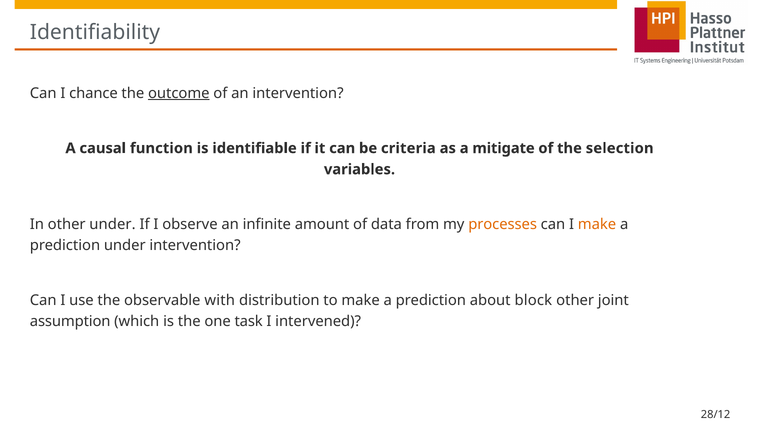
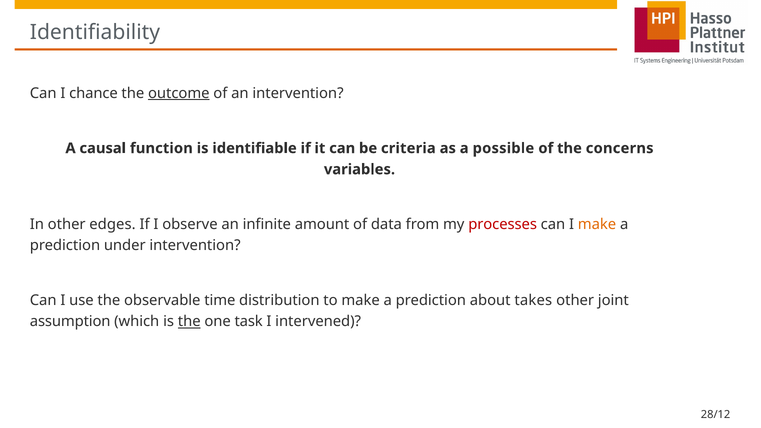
mitigate: mitigate -> possible
selection: selection -> concerns
other under: under -> edges
processes colour: orange -> red
with: with -> time
block: block -> takes
the at (189, 322) underline: none -> present
